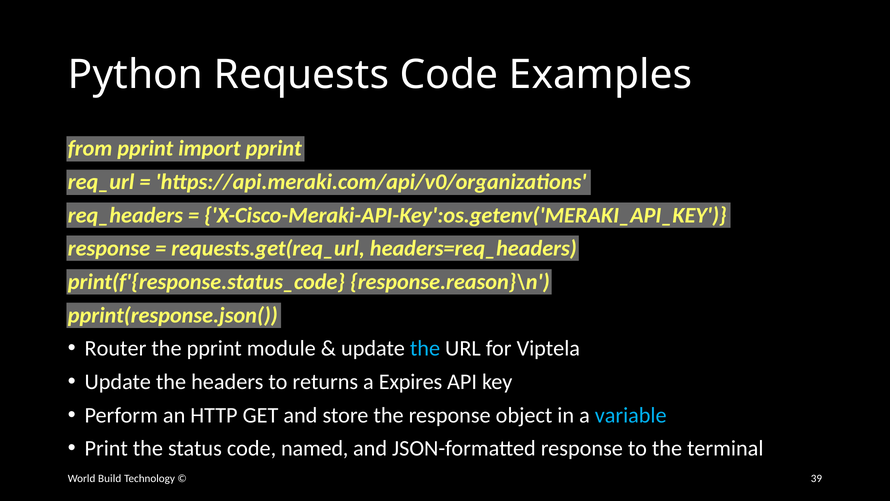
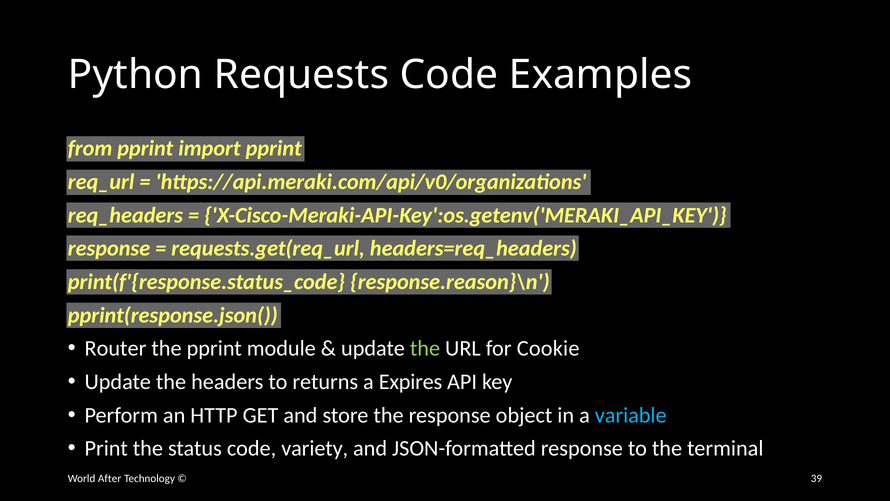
the at (425, 348) colour: light blue -> light green
Viptela: Viptela -> Cookie
named: named -> variety
Build: Build -> After
